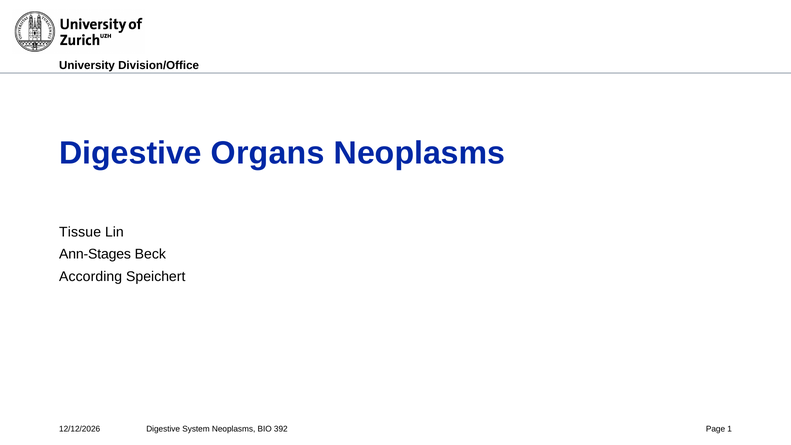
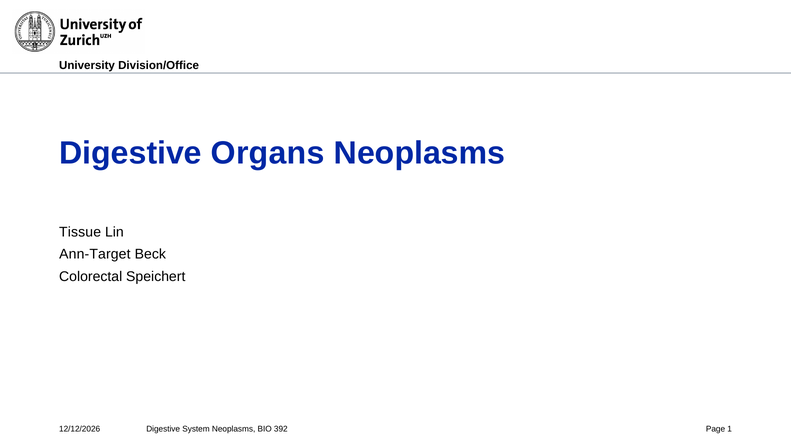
Ann-Stages: Ann-Stages -> Ann-Target
According: According -> Colorectal
